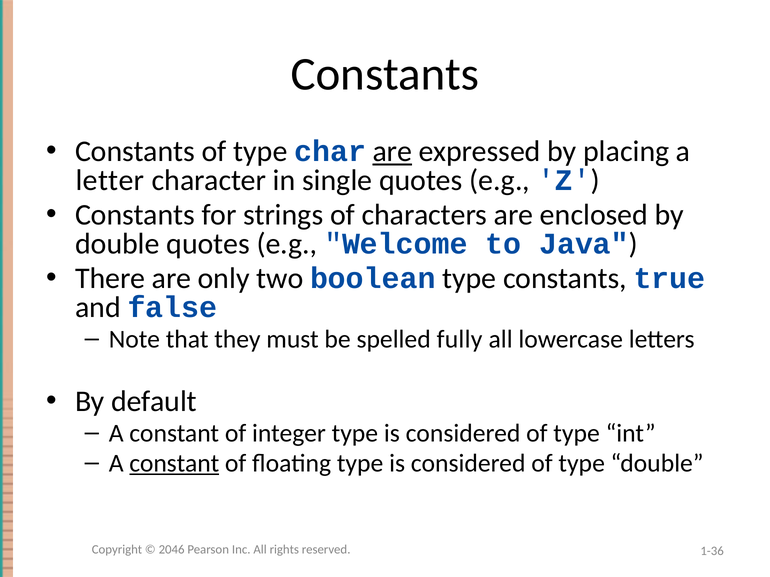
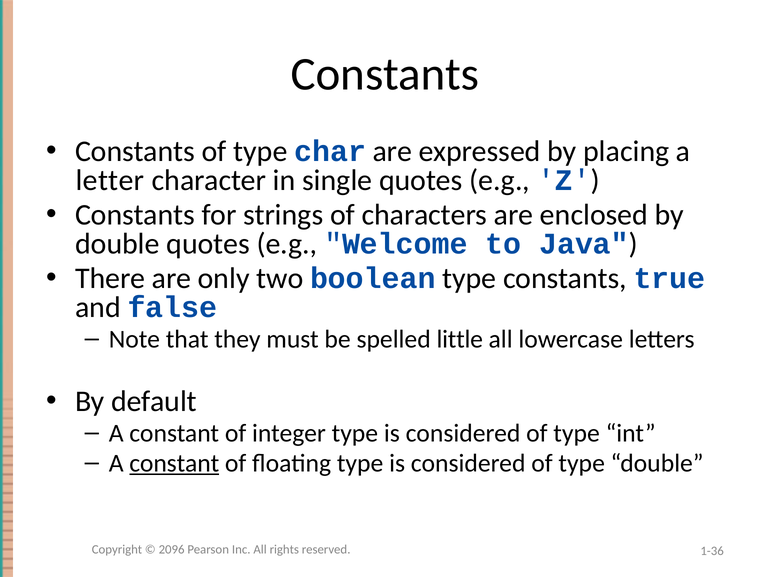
are at (392, 152) underline: present -> none
fully: fully -> little
2046: 2046 -> 2096
